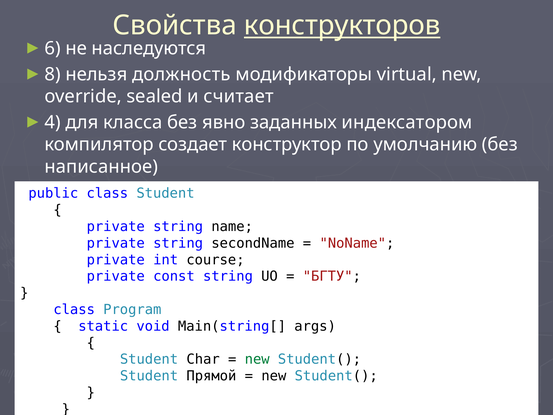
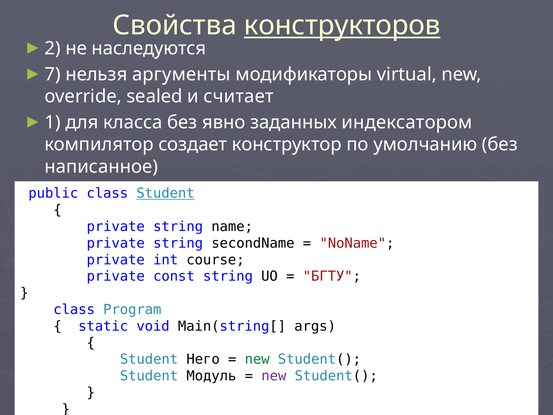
6: 6 -> 2
8: 8 -> 7
должность: должность -> аргументы
4: 4 -> 1
Student at (166, 193) underline: none -> present
Char: Char -> Него
Прямой: Прямой -> Модуль
new at (274, 376) colour: black -> purple
